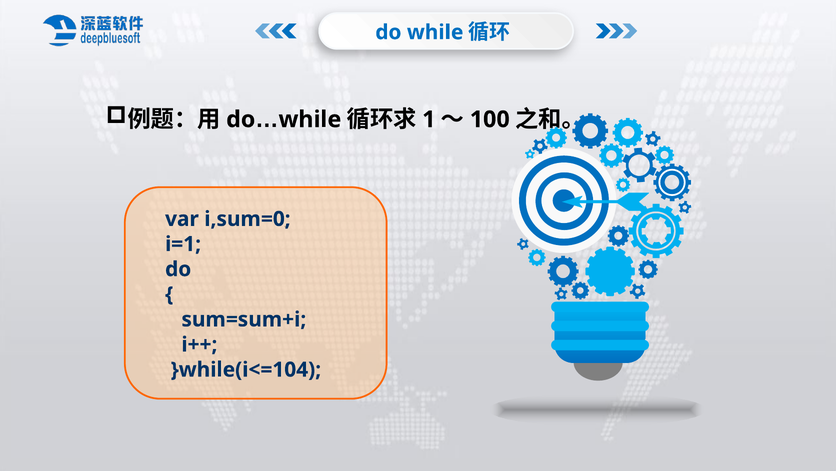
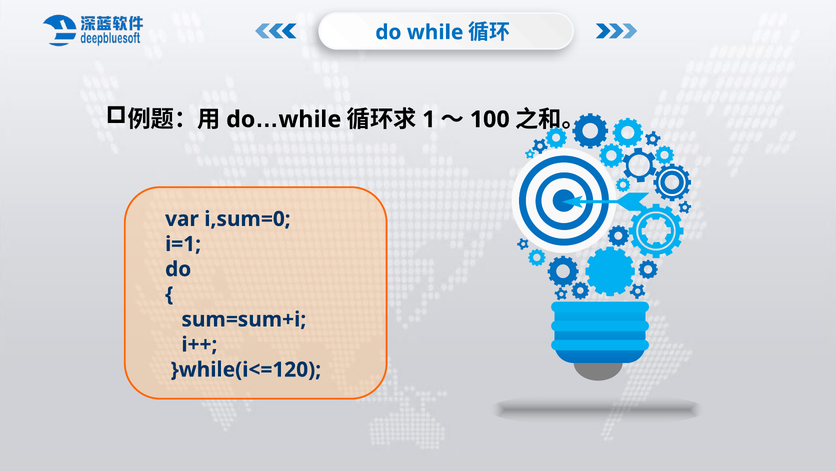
}while(i<=104: }while(i<=104 -> }while(i<=120
